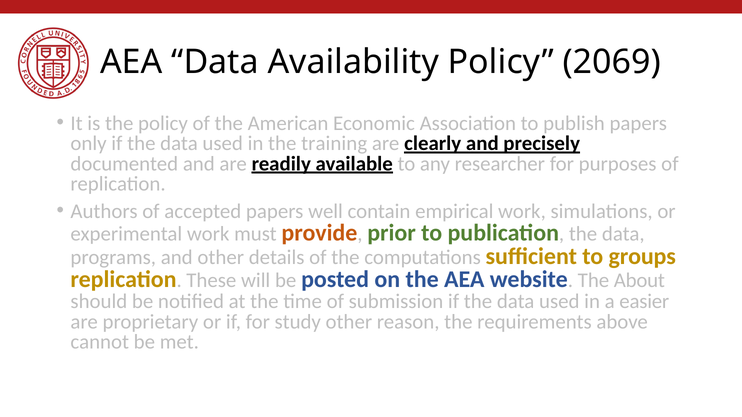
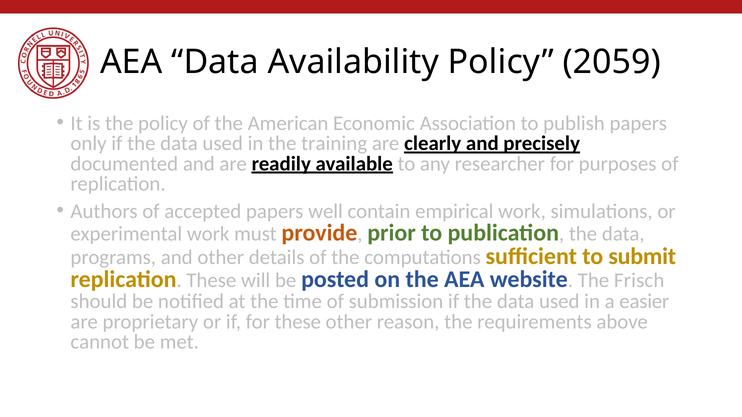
2069: 2069 -> 2059
groups: groups -> submit
About: About -> Frisch
for study: study -> these
